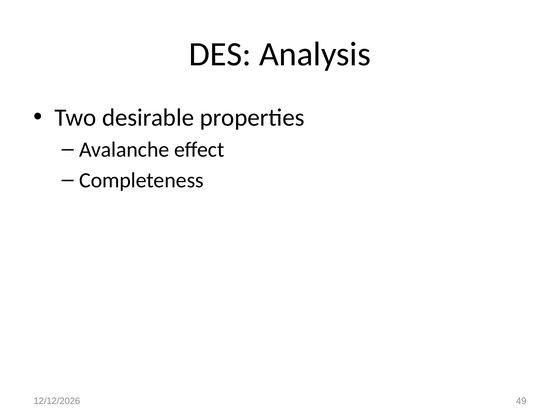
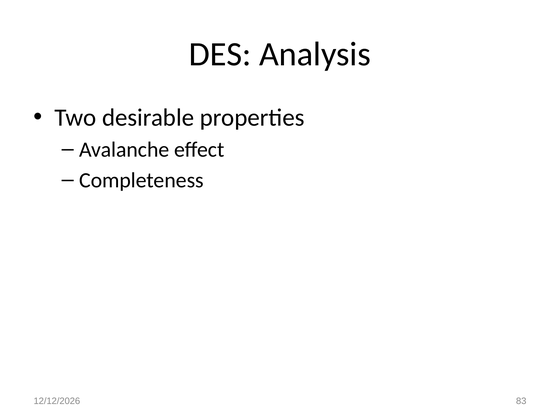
49: 49 -> 83
